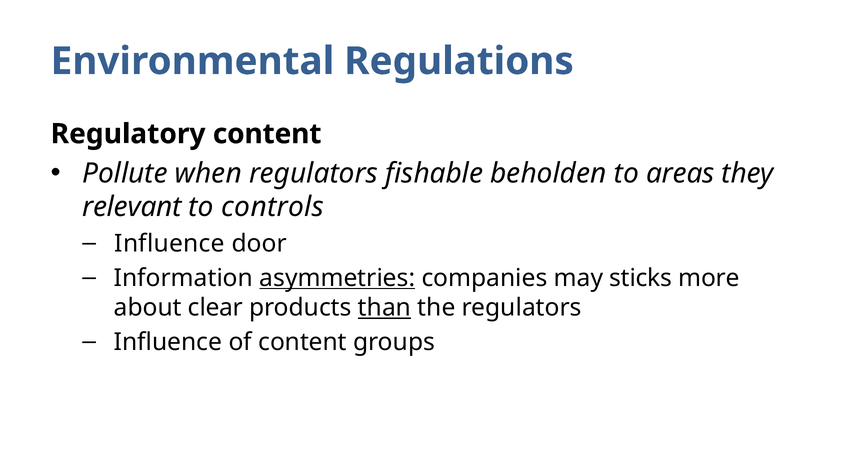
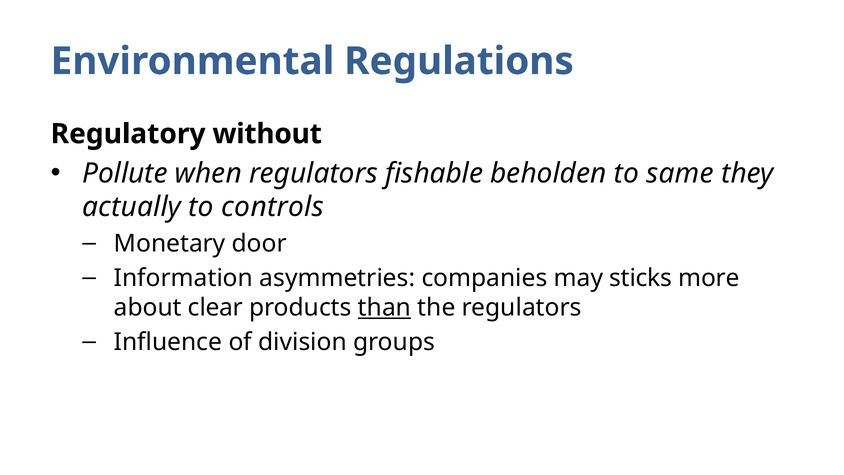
Regulatory content: content -> without
areas: areas -> same
relevant: relevant -> actually
Influence at (170, 243): Influence -> Monetary
asymmetries underline: present -> none
of content: content -> division
